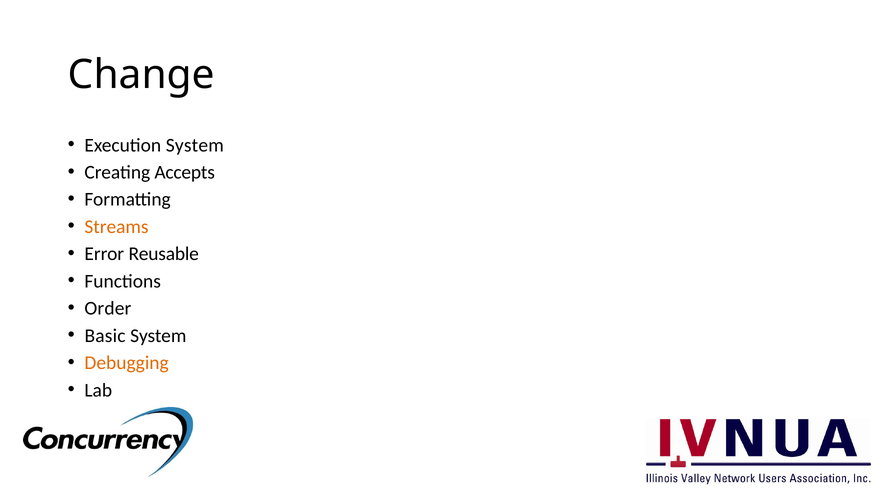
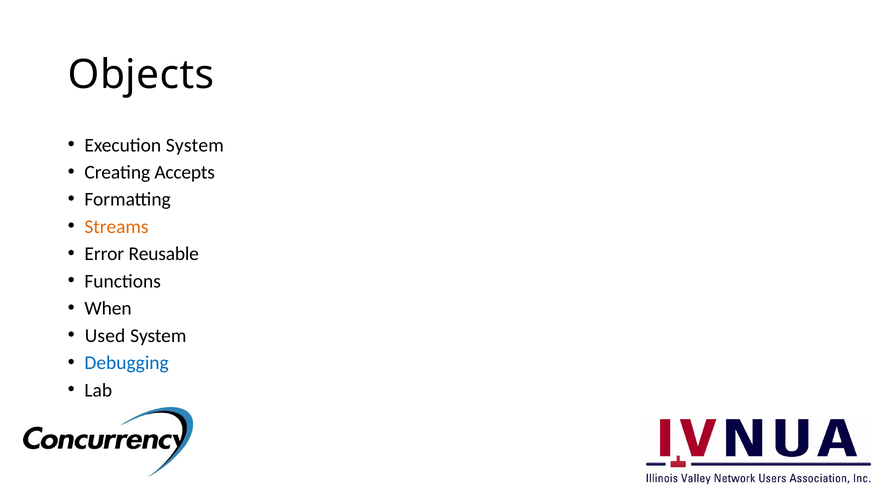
Change: Change -> Objects
Order: Order -> When
Basic: Basic -> Used
Debugging colour: orange -> blue
